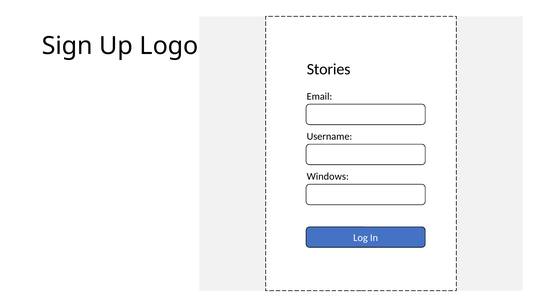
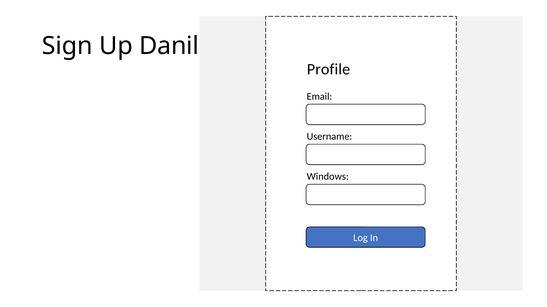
Logo: Logo -> Danil
Stories: Stories -> Profile
